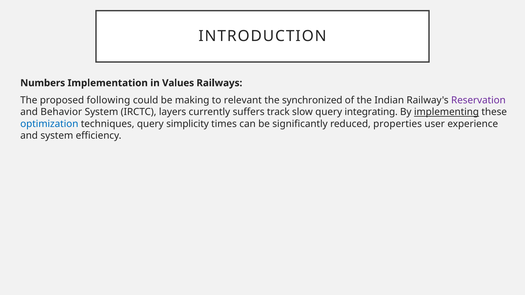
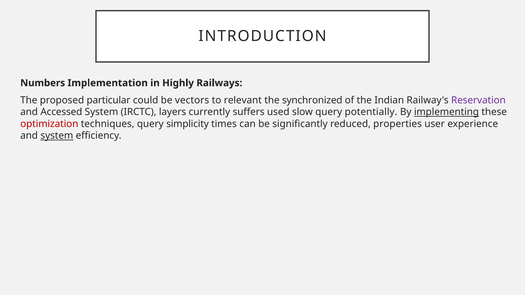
Values: Values -> Highly
following: following -> particular
making: making -> vectors
Behavior: Behavior -> Accessed
track: track -> used
integrating: integrating -> potentially
optimization colour: blue -> red
system at (57, 136) underline: none -> present
